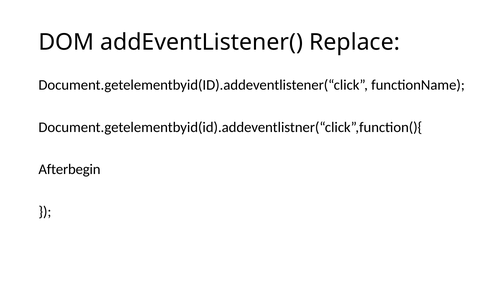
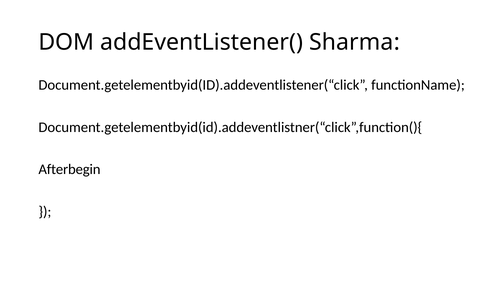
Replace: Replace -> Sharma
